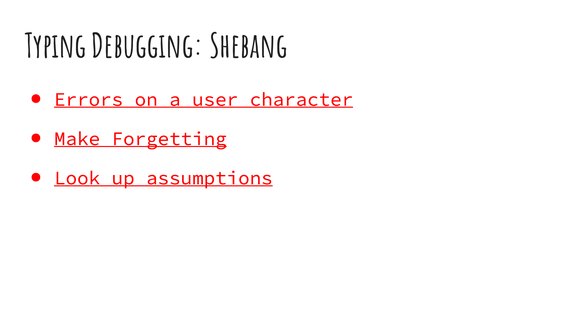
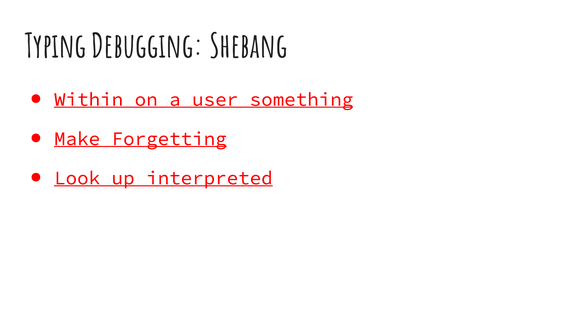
Errors: Errors -> Within
character: character -> something
assumptions: assumptions -> interpreted
